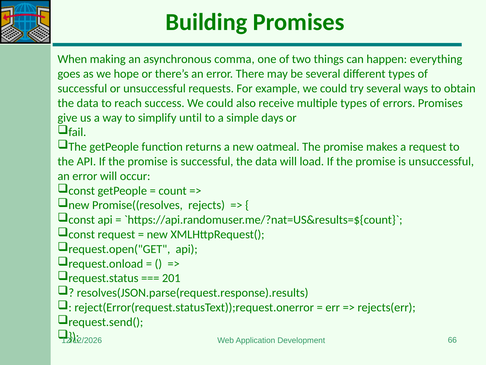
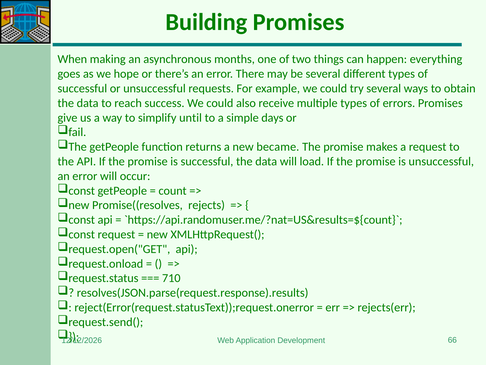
comma: comma -> months
oatmeal: oatmeal -> became
201: 201 -> 710
